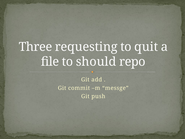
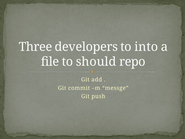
requesting: requesting -> developers
quit: quit -> into
